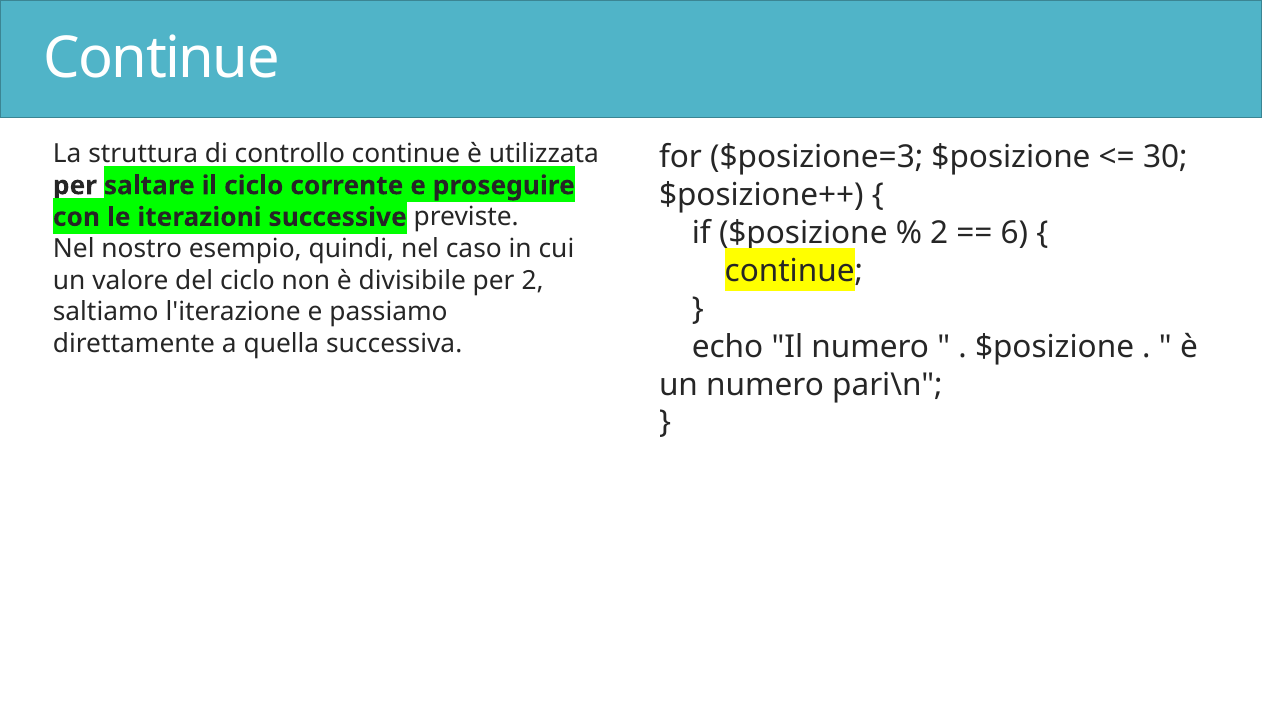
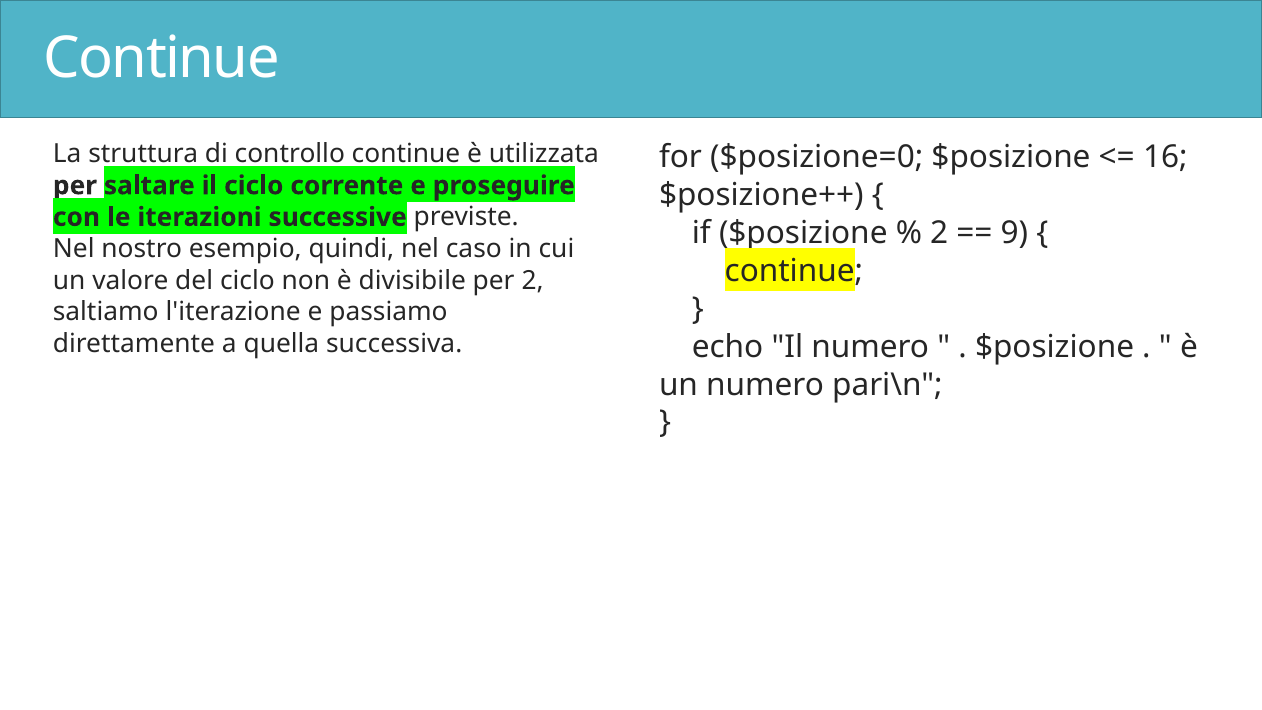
$posizione=3: $posizione=3 -> $posizione=0
30: 30 -> 16
6: 6 -> 9
